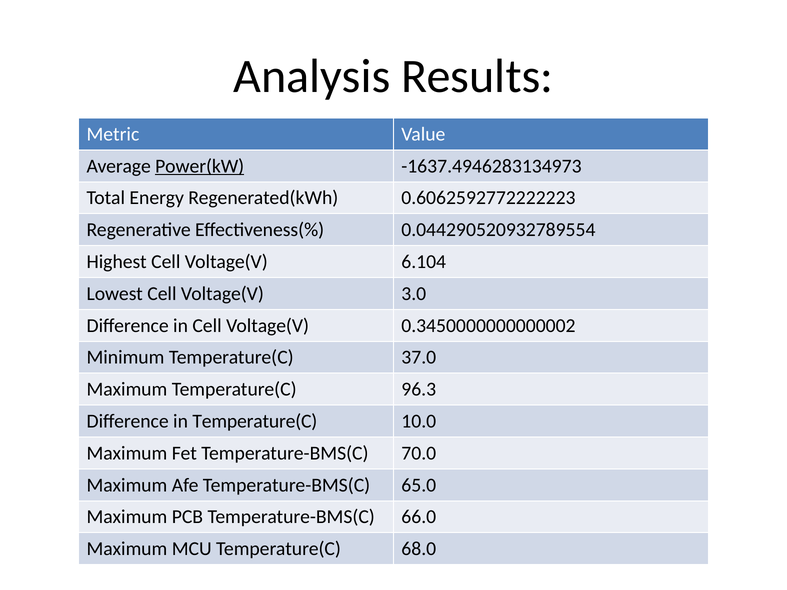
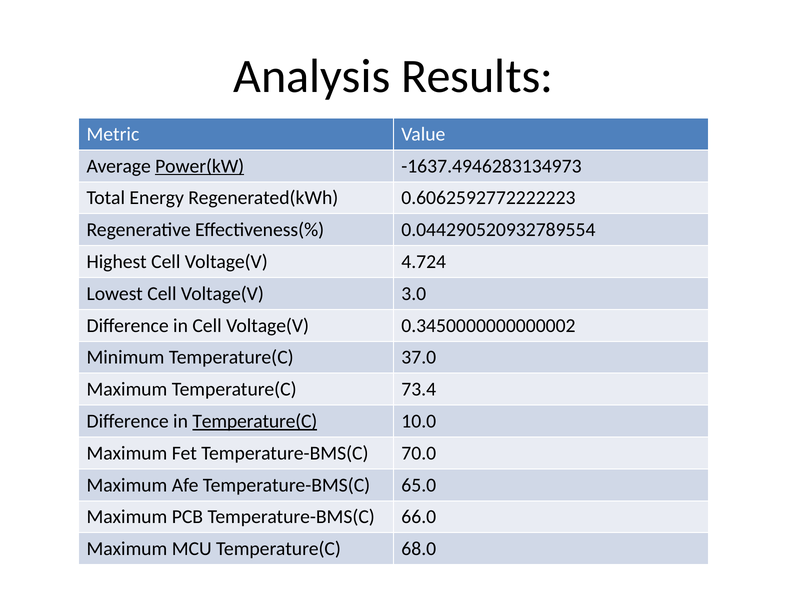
6.104: 6.104 -> 4.724
96.3: 96.3 -> 73.4
Temperature(C at (255, 421) underline: none -> present
